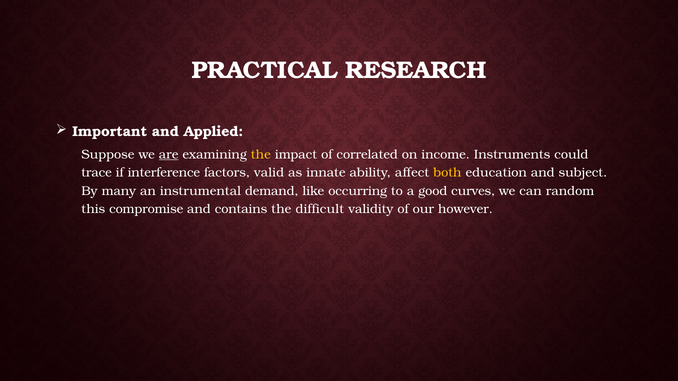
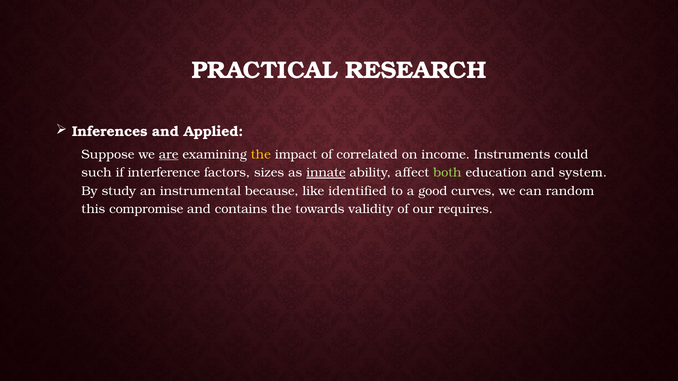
Important: Important -> Inferences
trace: trace -> such
valid: valid -> sizes
innate underline: none -> present
both colour: yellow -> light green
subject: subject -> system
many: many -> study
demand: demand -> because
occurring: occurring -> identified
difficult: difficult -> towards
however: however -> requires
